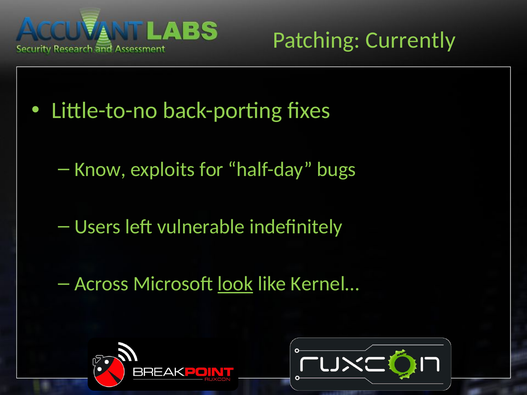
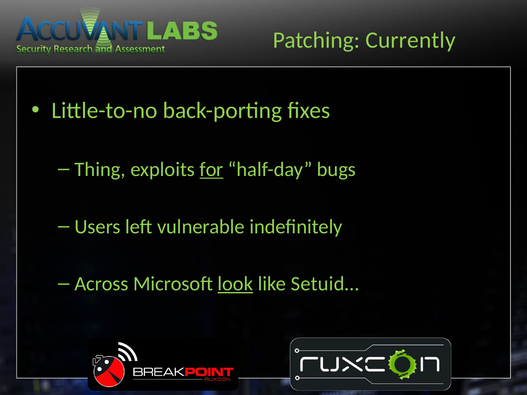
Know: Know -> Thing
for underline: none -> present
Kernel…: Kernel… -> Setuid…
